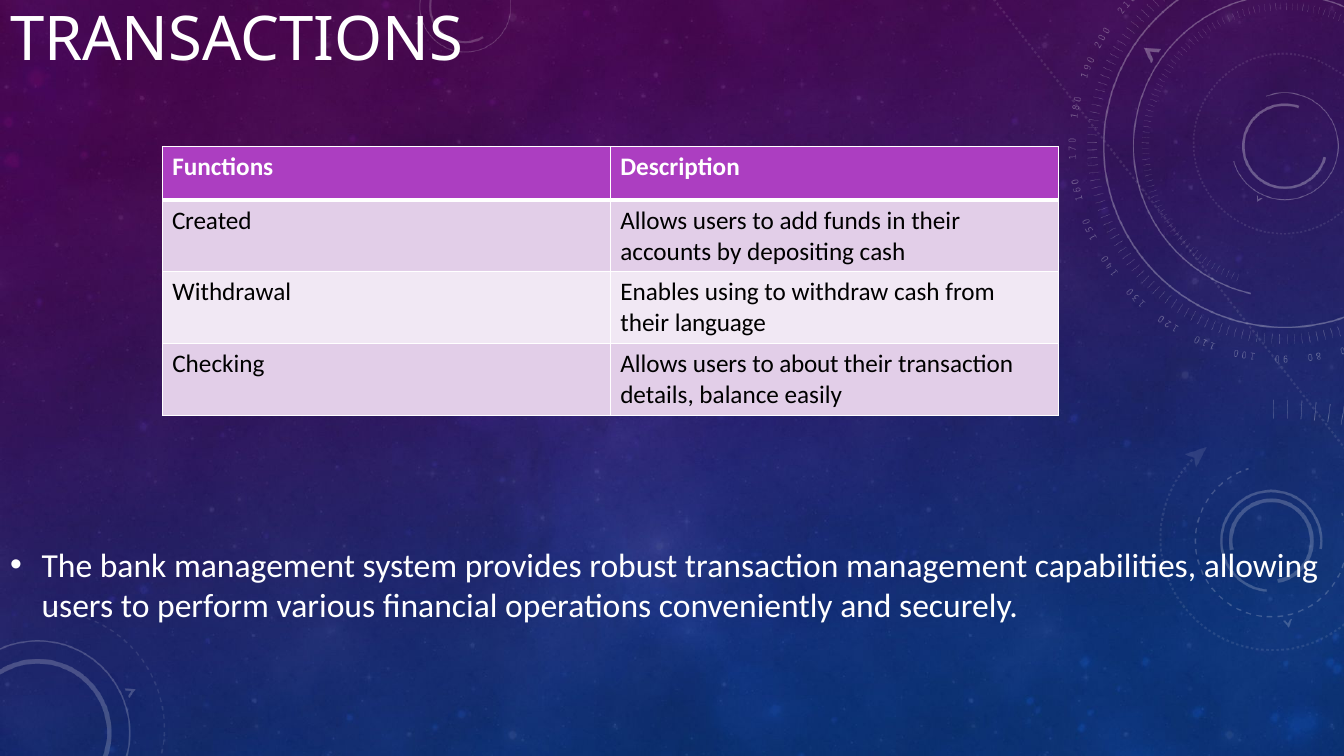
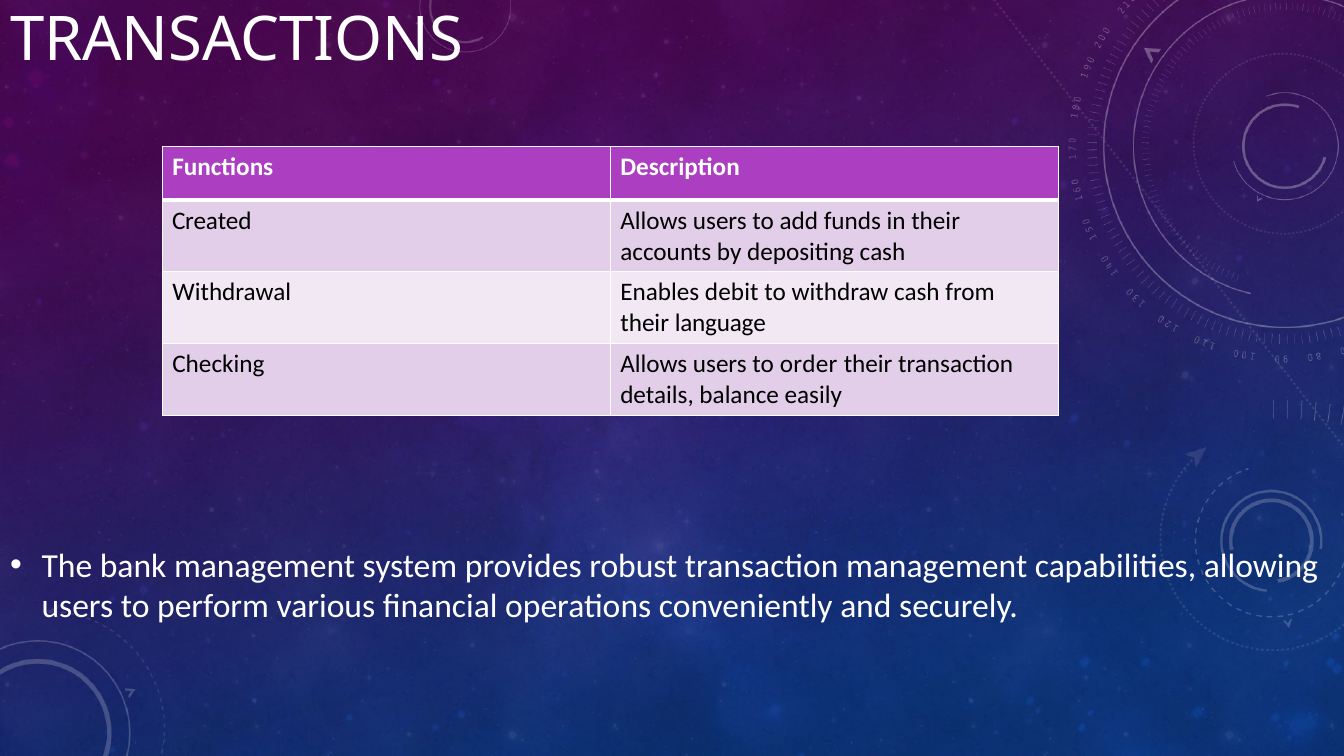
using: using -> debit
about: about -> order
